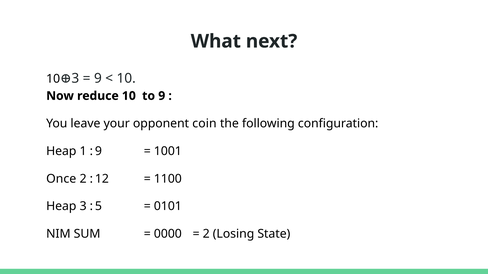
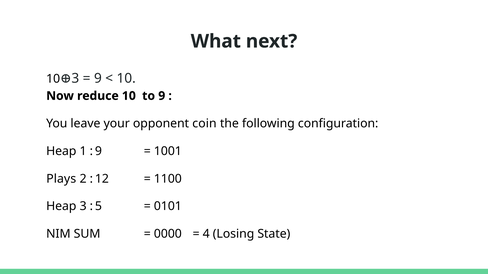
Once: Once -> Plays
2 at (206, 234): 2 -> 4
